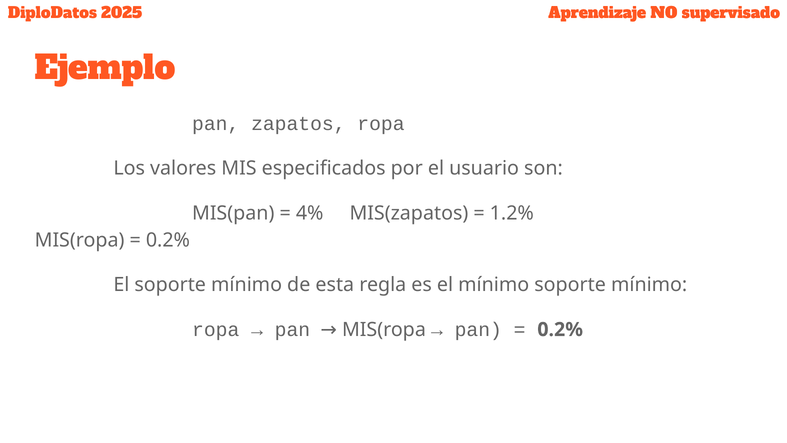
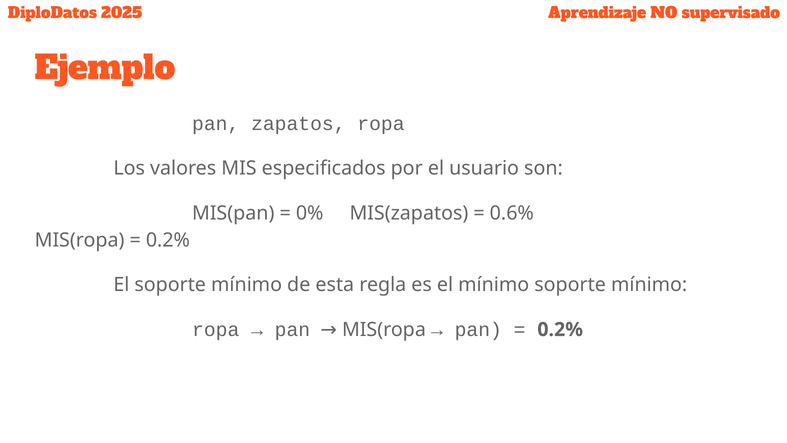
4%: 4% -> 0%
1.2%: 1.2% -> 0.6%
